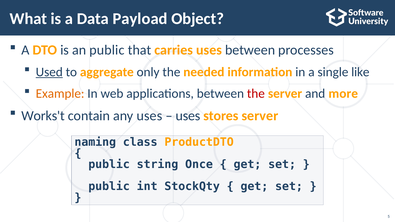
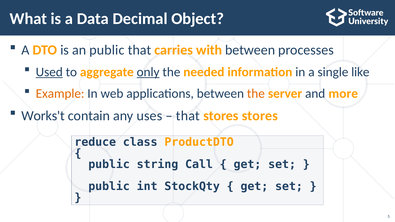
Payload: Payload -> Decimal
carries uses: uses -> with
only underline: none -> present
the at (256, 94) colour: red -> orange
uses at (188, 116): uses -> that
stores server: server -> stores
naming: naming -> reduce
Once: Once -> Call
